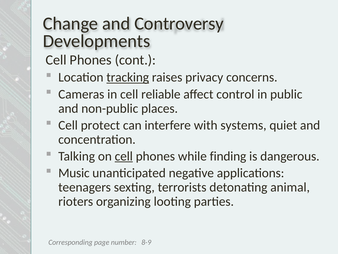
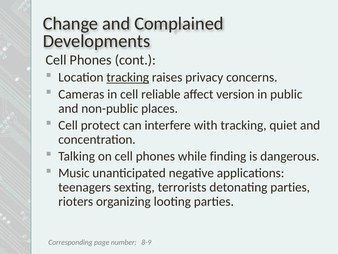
Controversy: Controversy -> Complained
control: control -> version
with systems: systems -> tracking
cell at (124, 156) underline: present -> none
detonating animal: animal -> parties
